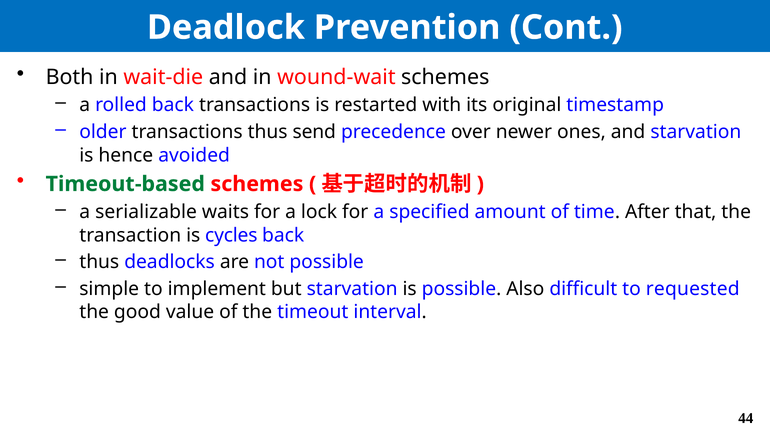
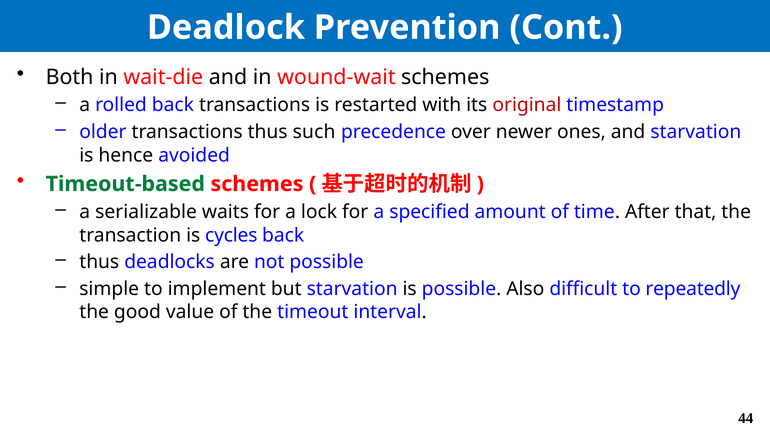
original colour: black -> red
send: send -> such
requested: requested -> repeatedly
